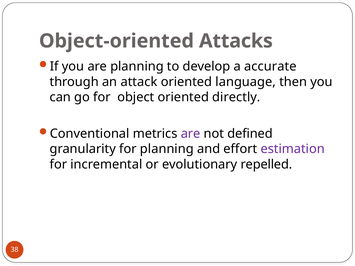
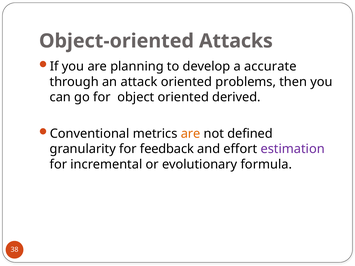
language: language -> problems
directly: directly -> derived
are at (191, 134) colour: purple -> orange
for planning: planning -> feedback
repelled: repelled -> formula
